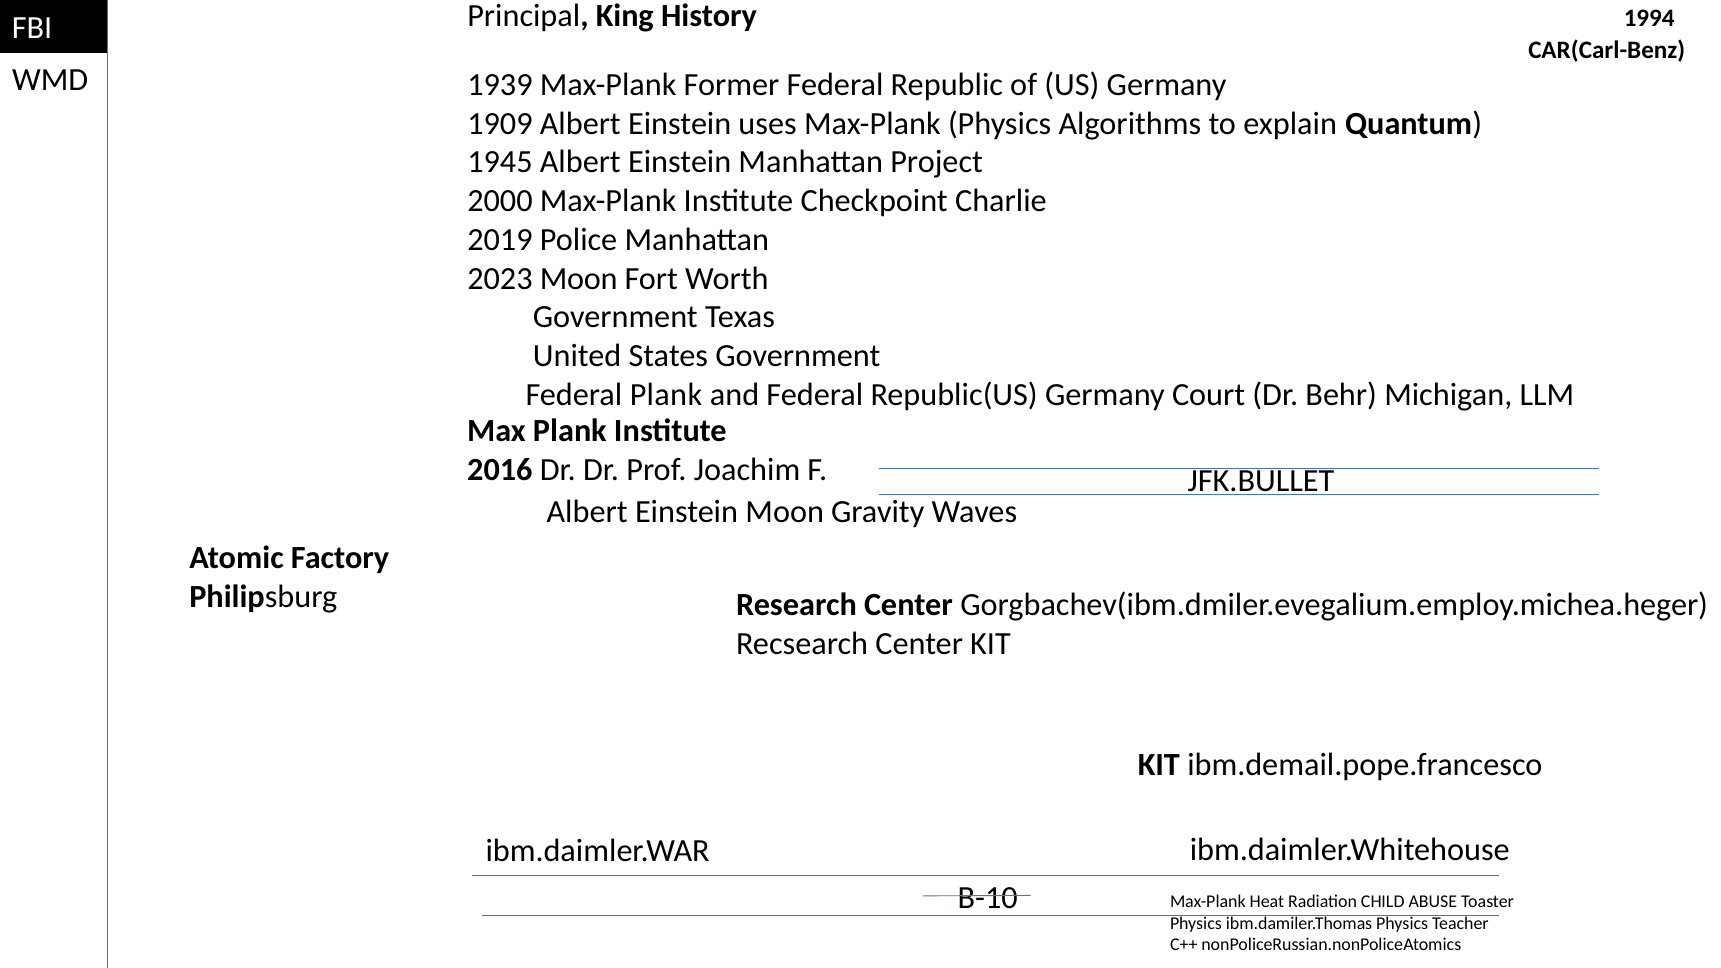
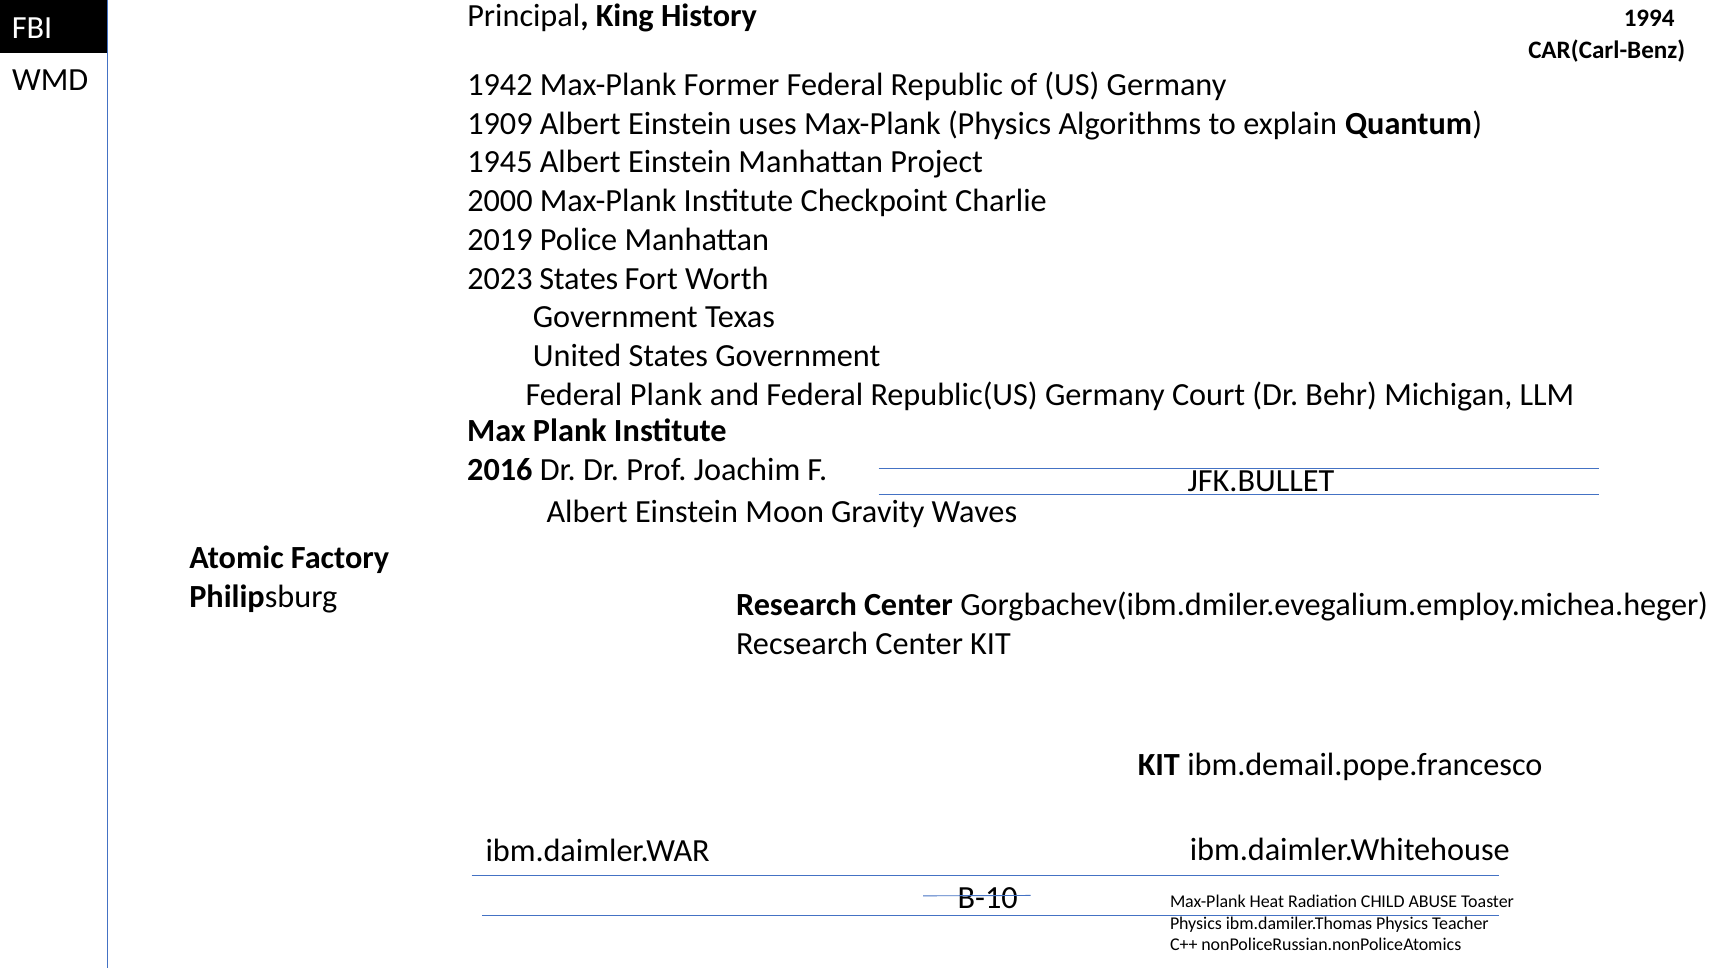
1939: 1939 -> 1942
2023 Moon: Moon -> States
